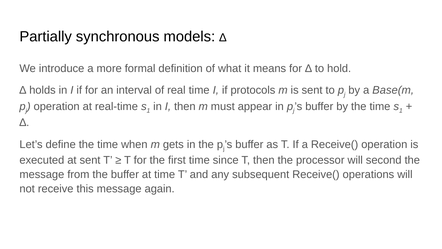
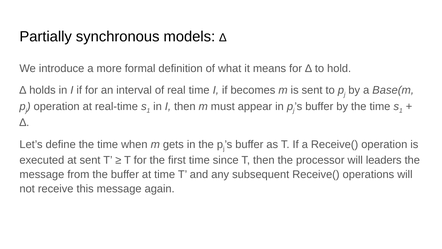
protocols: protocols -> becomes
second: second -> leaders
